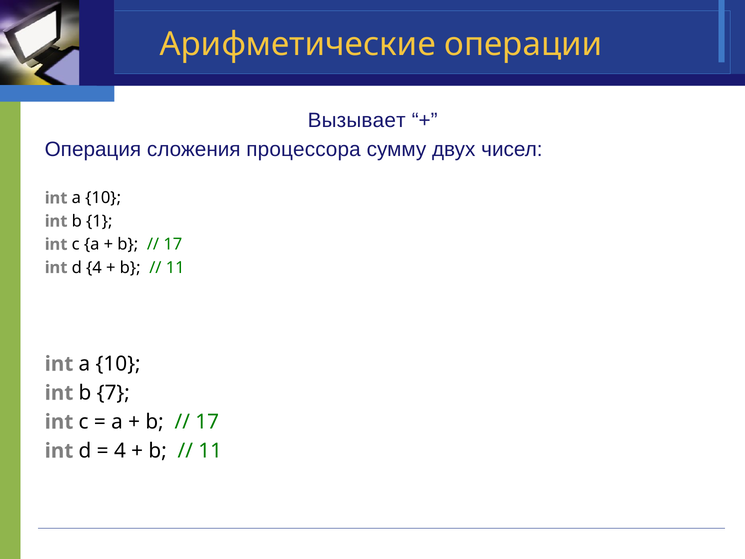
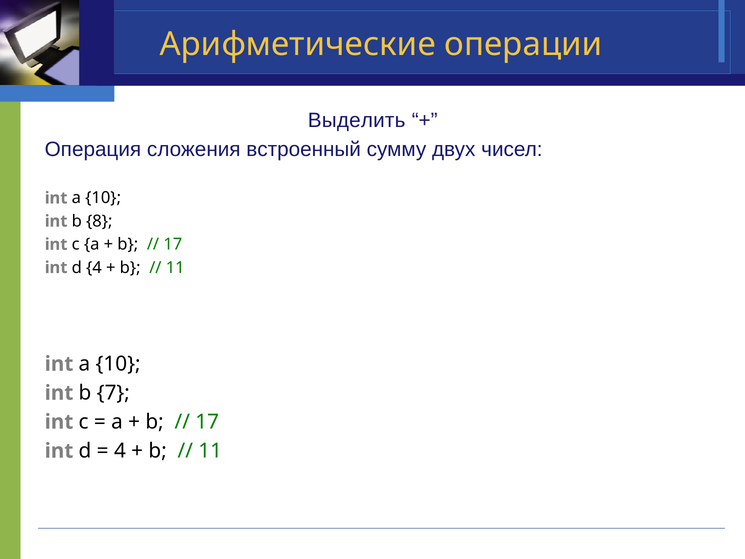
Вызывает: Вызывает -> Выделить
процессора: процессора -> встроенный
1: 1 -> 8
